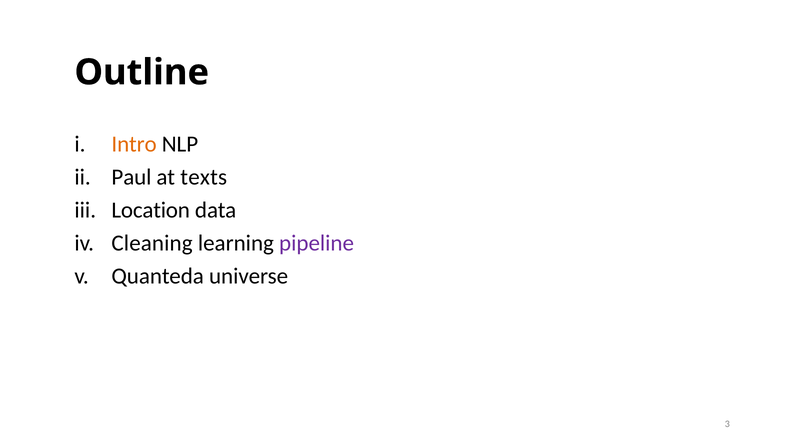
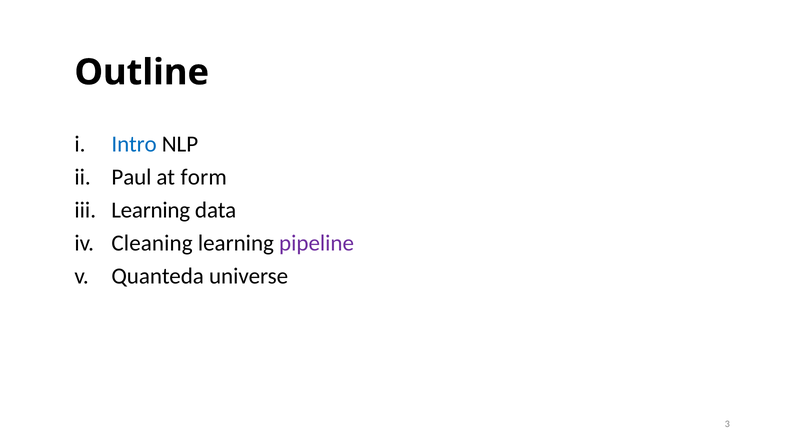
Intro colour: orange -> blue
texts: texts -> form
Location at (151, 210): Location -> Learning
